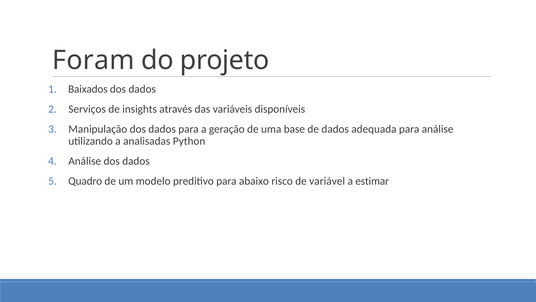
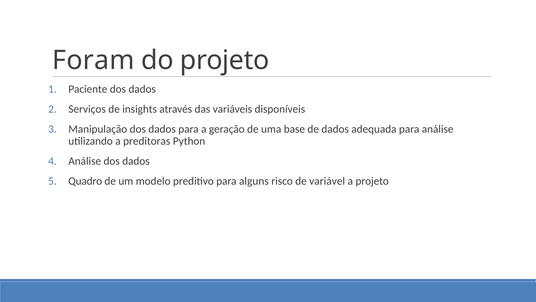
Baixados: Baixados -> Paciente
analisadas: analisadas -> preditoras
abaixo: abaixo -> alguns
a estimar: estimar -> projeto
